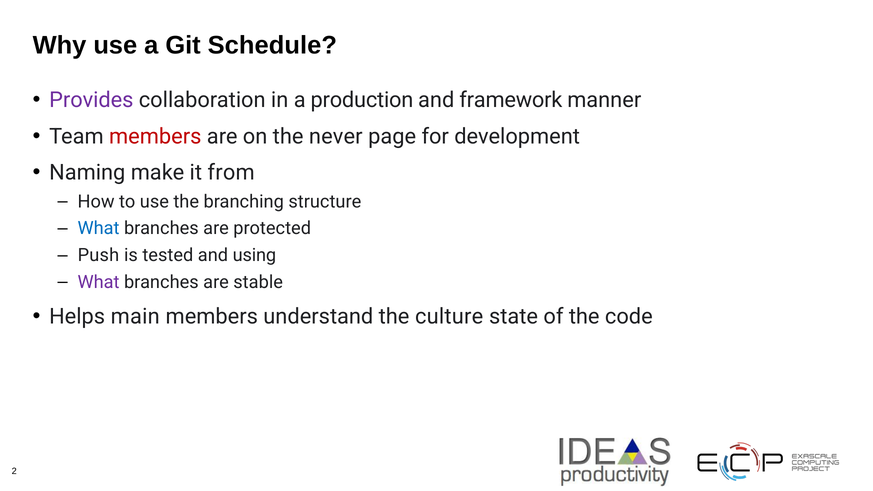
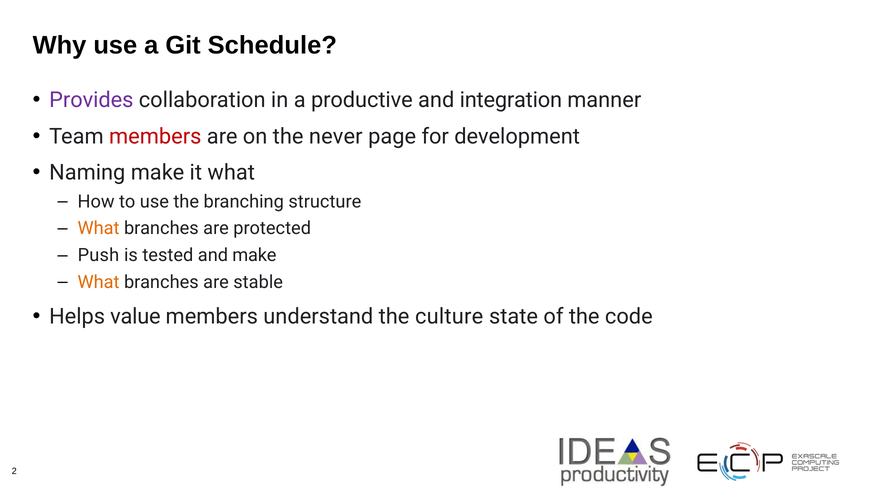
production: production -> productive
framework: framework -> integration
it from: from -> what
What at (99, 228) colour: blue -> orange
and using: using -> make
What at (99, 282) colour: purple -> orange
main: main -> value
